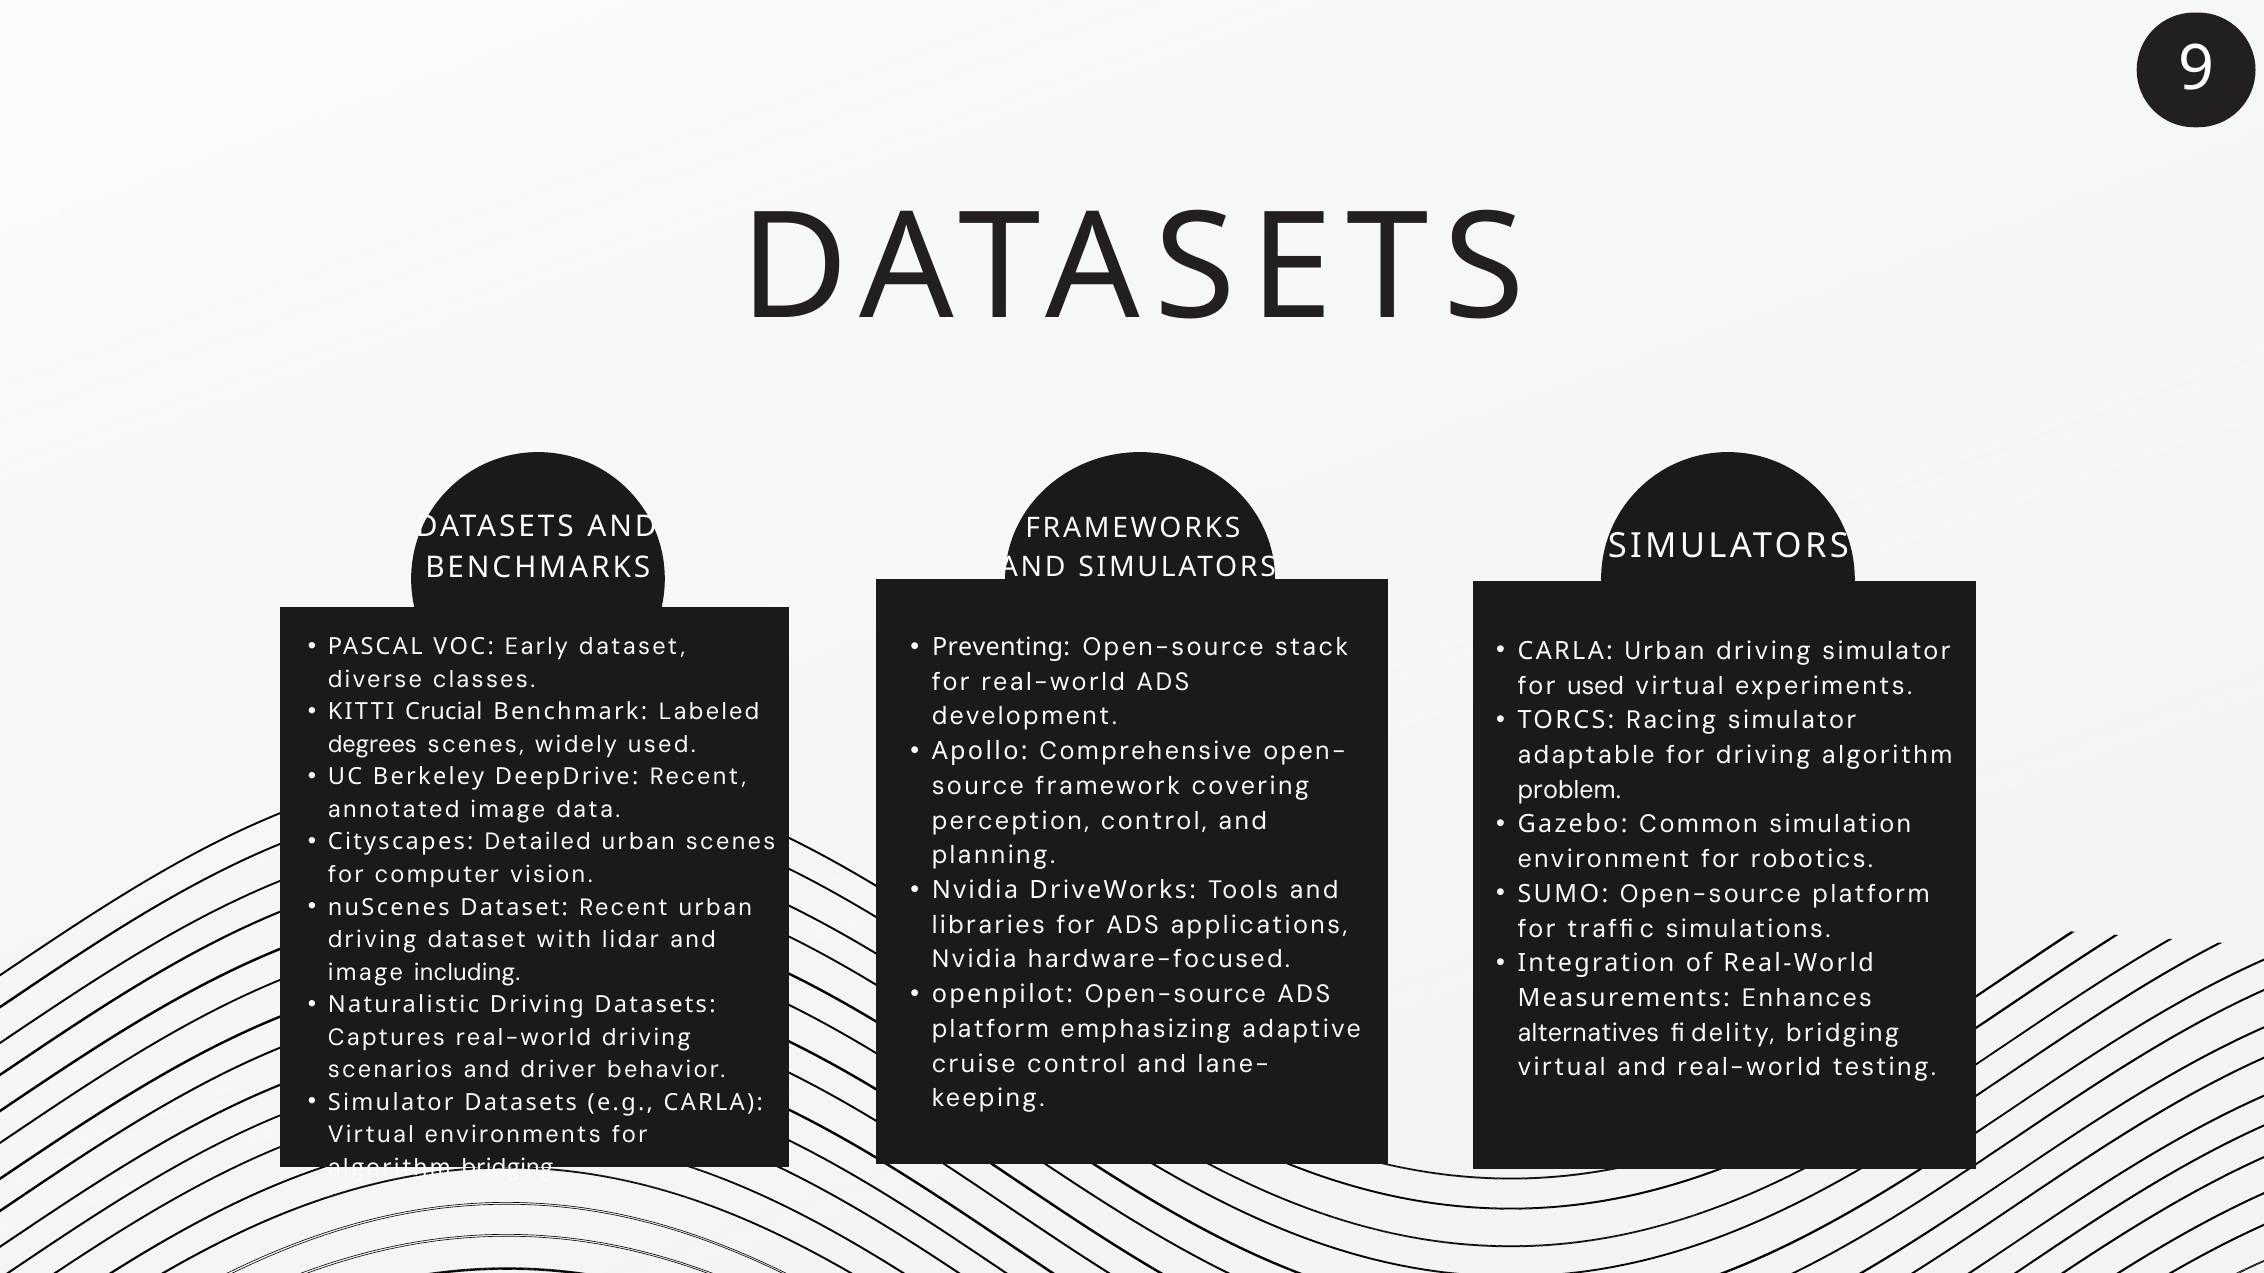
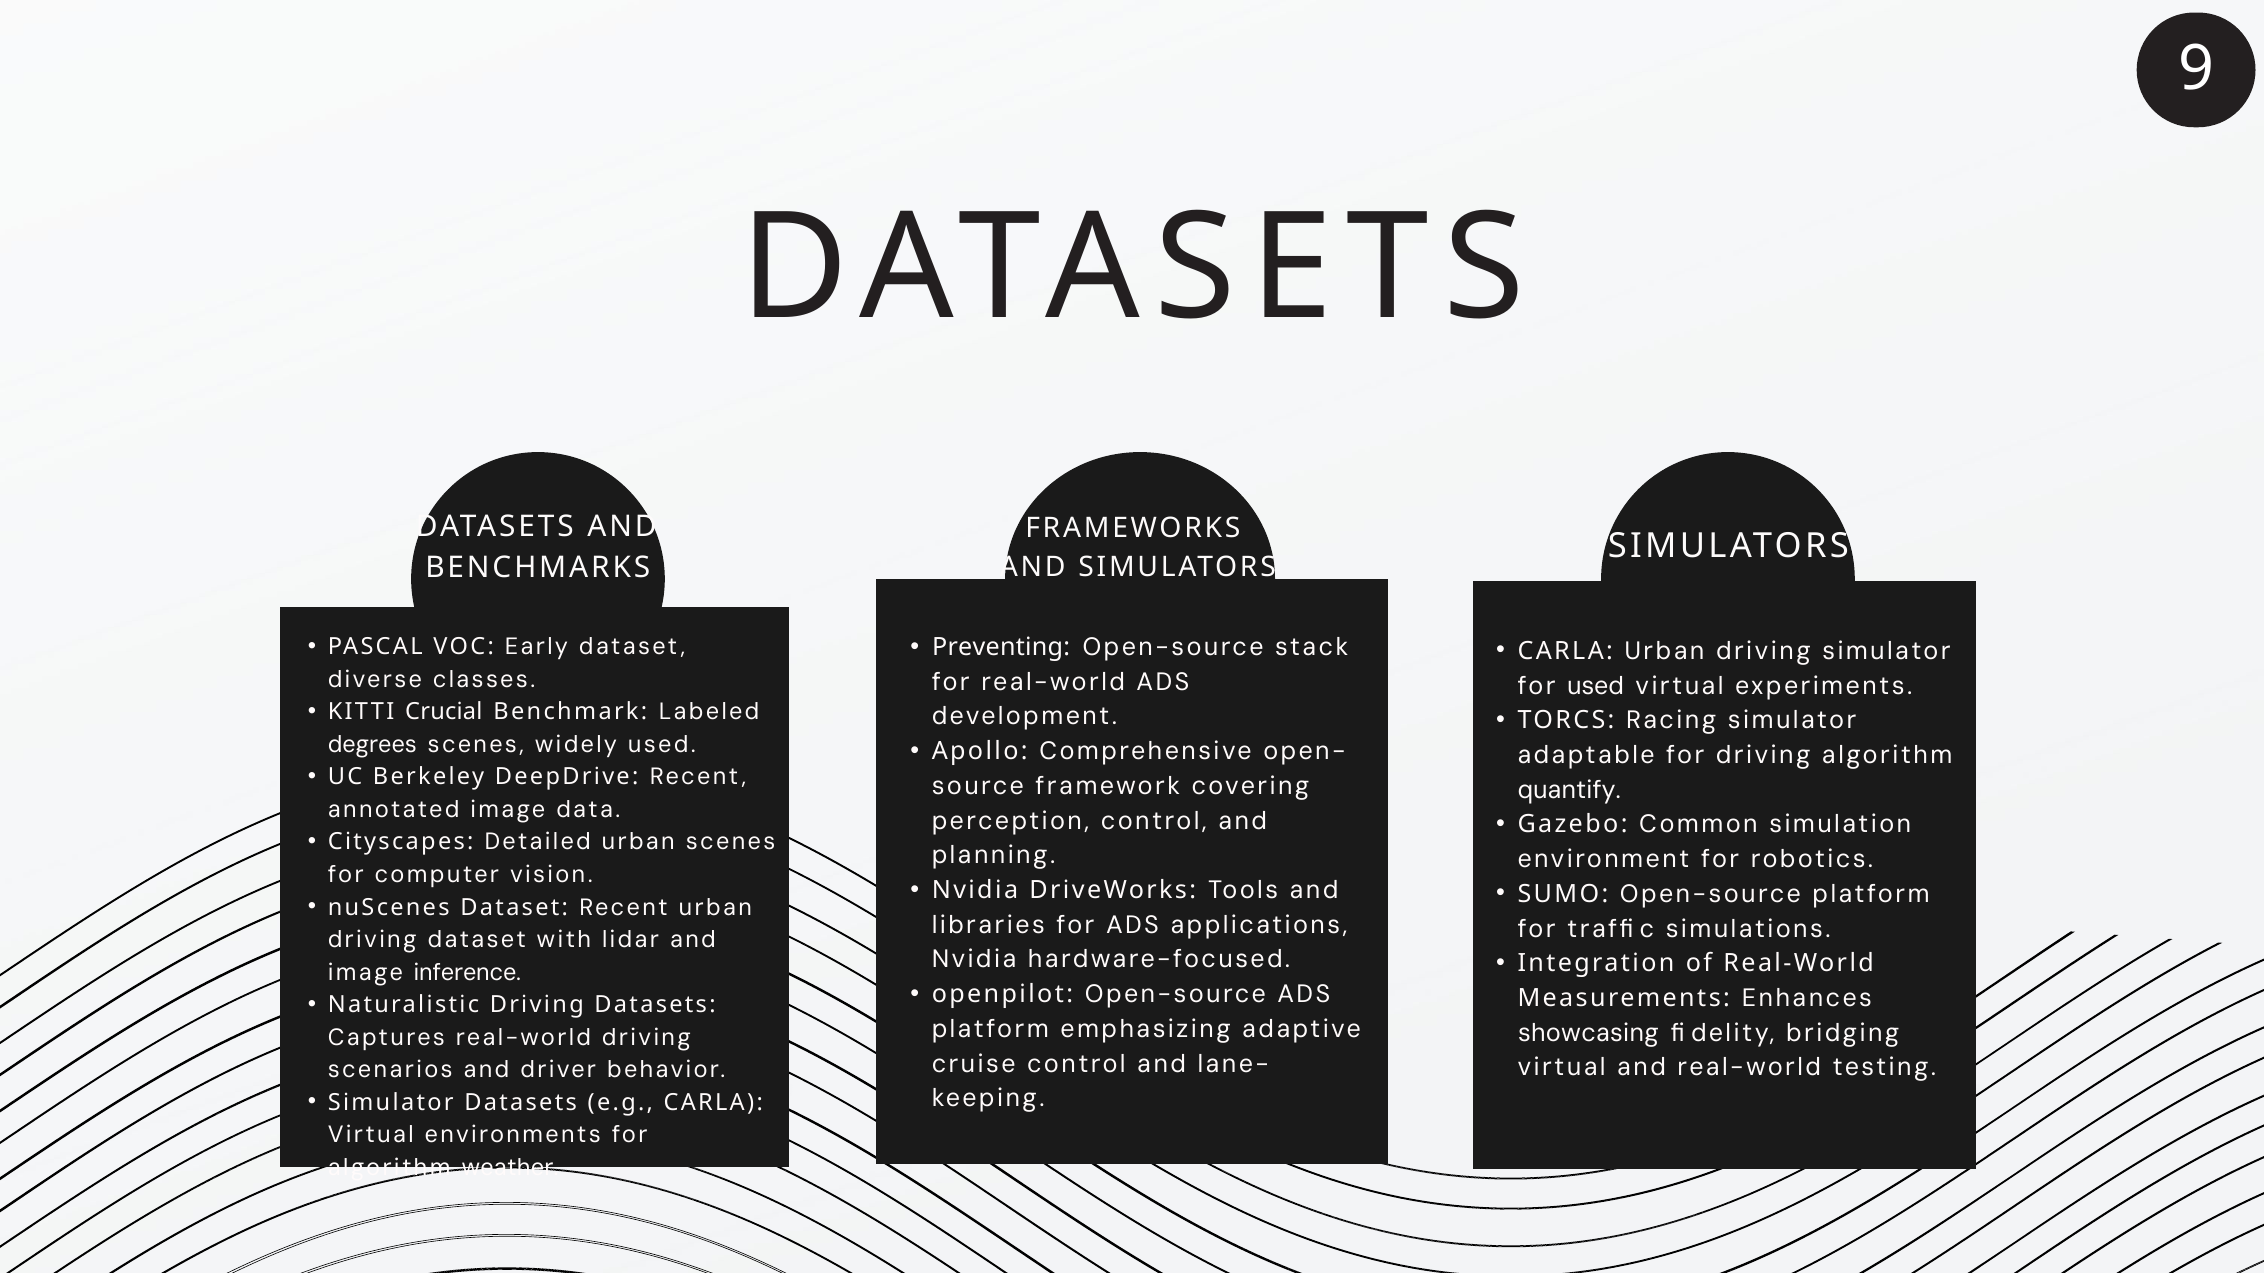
problem: problem -> quantify
including: including -> inference
alternatives: alternatives -> showcasing
algorithm bridging: bridging -> weather
